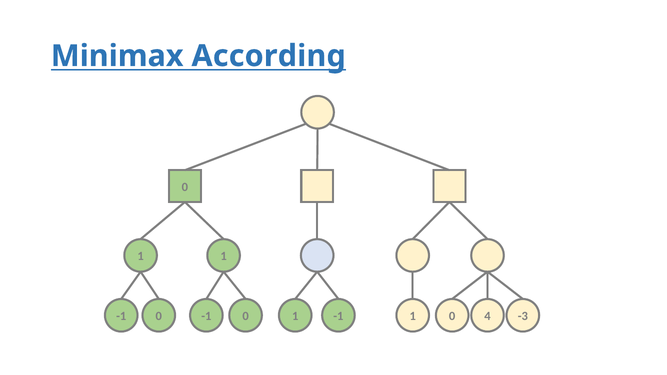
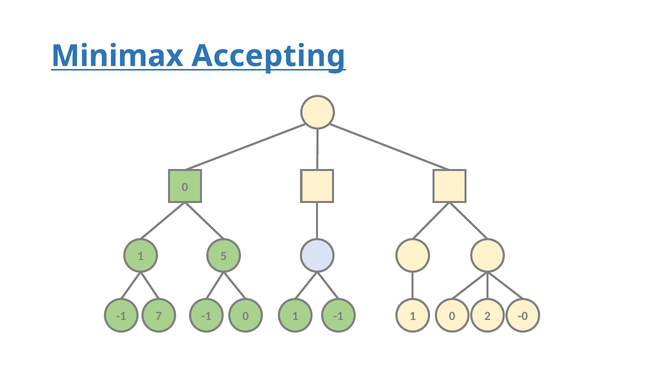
According: According -> Accepting
1 1: 1 -> 5
0 at (159, 316): 0 -> 7
4: 4 -> 2
-3: -3 -> -0
